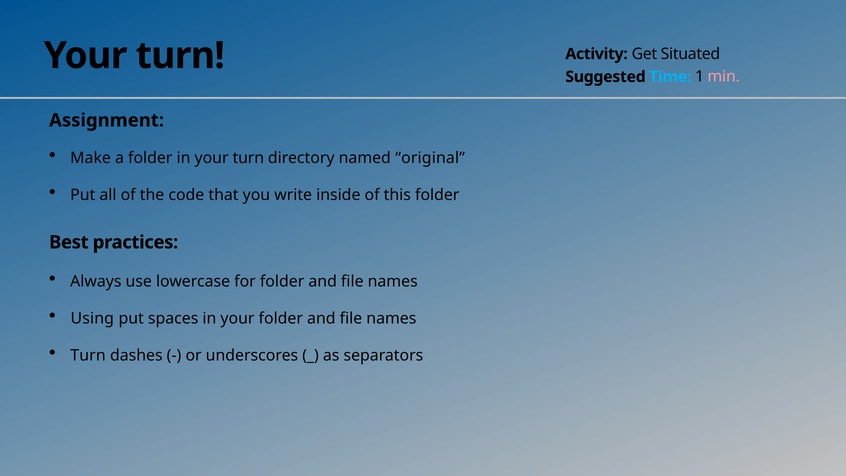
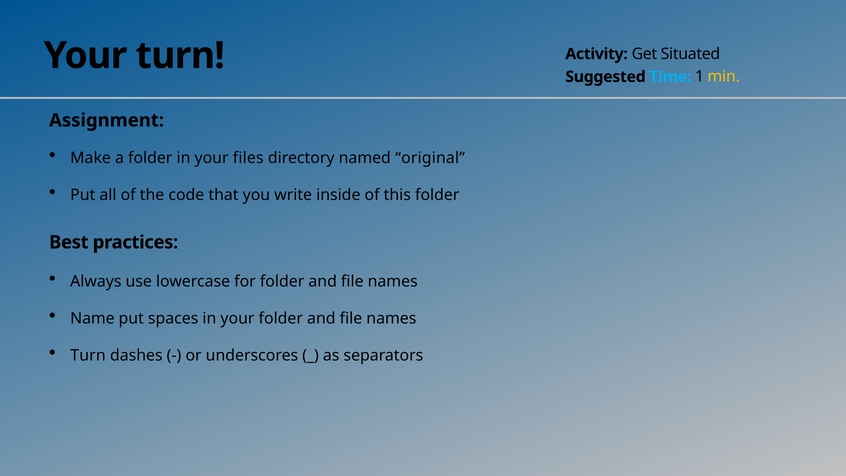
min colour: pink -> yellow
in your turn: turn -> files
Using: Using -> Name
